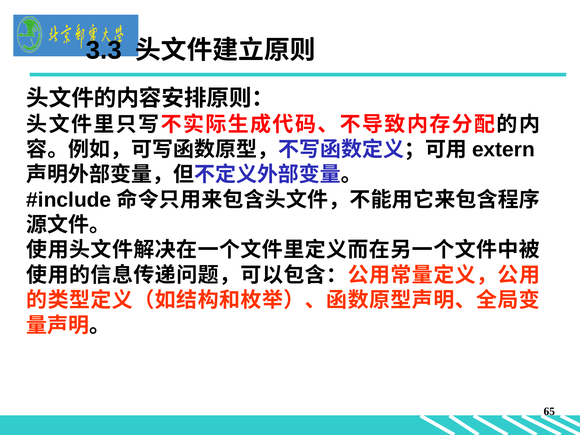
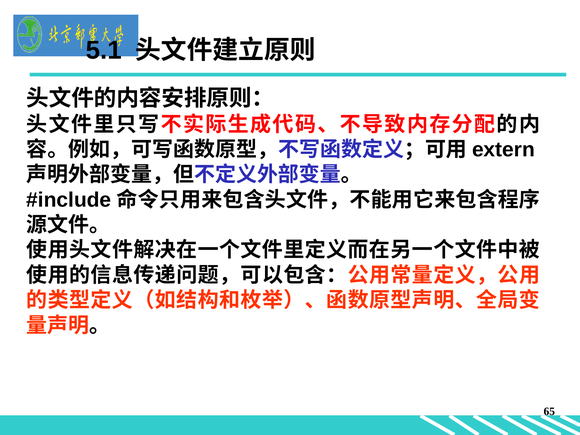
3.3: 3.3 -> 5.1
